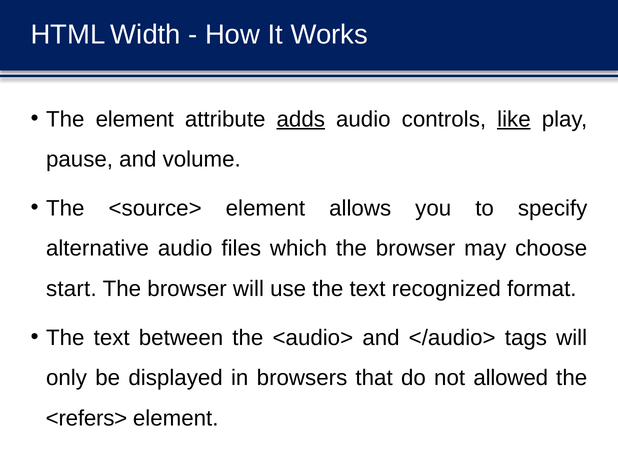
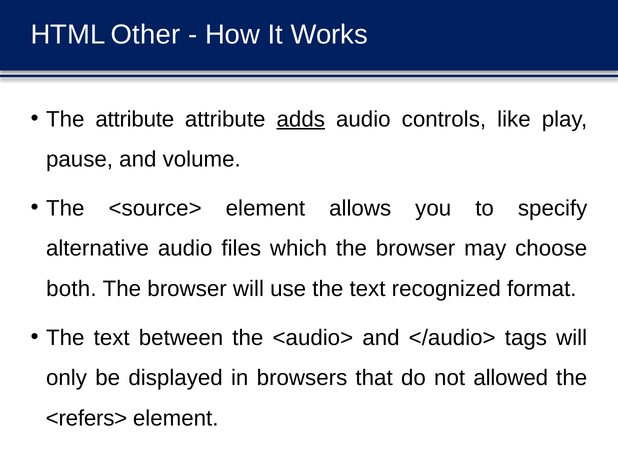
Width: Width -> Other
The element: element -> attribute
like underline: present -> none
start: start -> both
